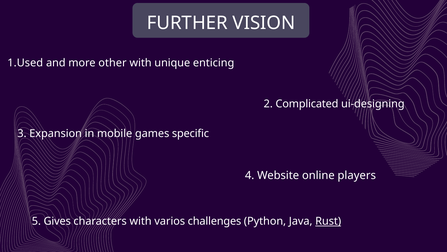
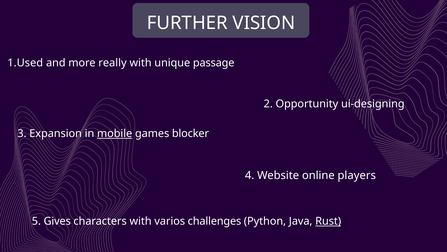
other: other -> really
enticing: enticing -> passage
Complicated: Complicated -> Opportunity
mobile underline: none -> present
specific: specific -> blocker
